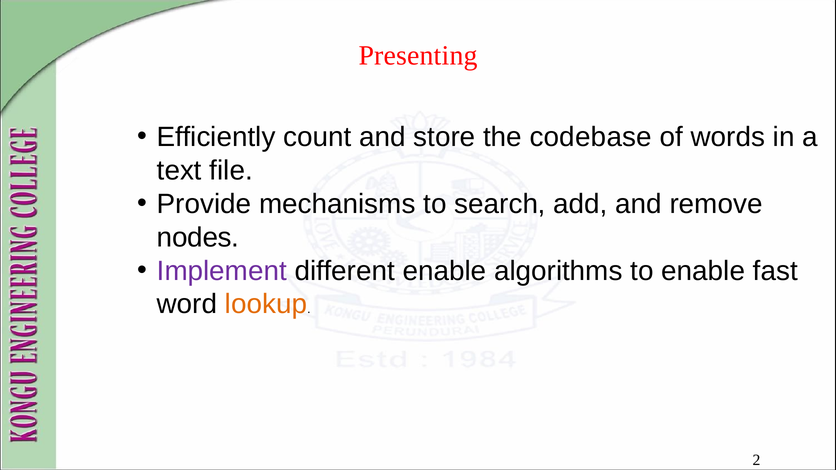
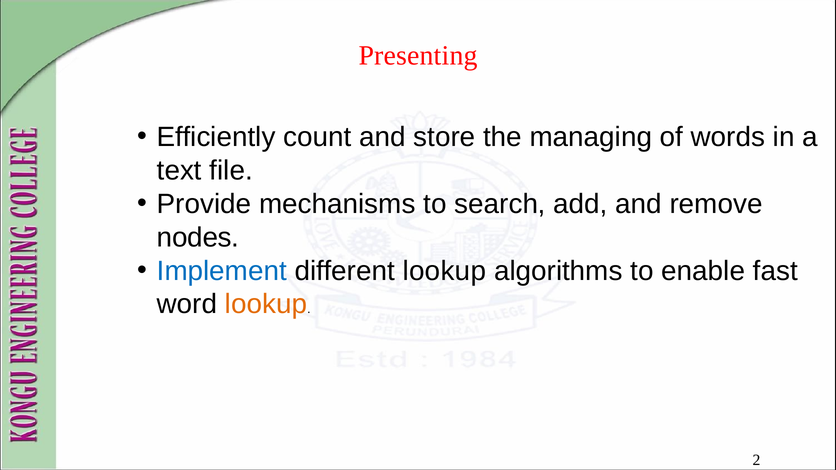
codebase: codebase -> managing
Implement colour: purple -> blue
different enable: enable -> lookup
